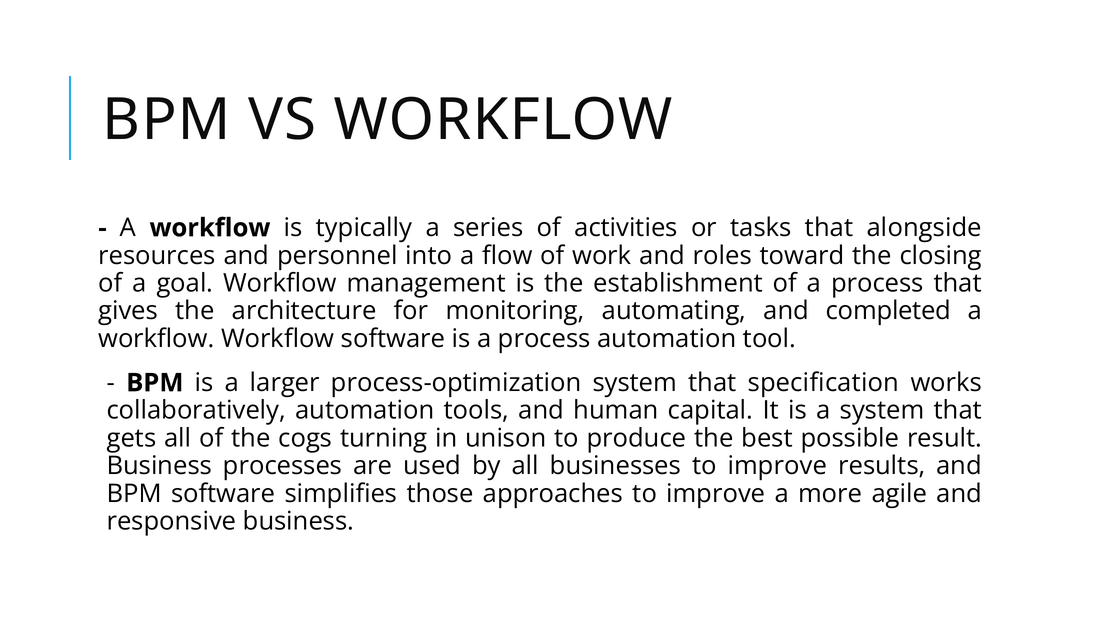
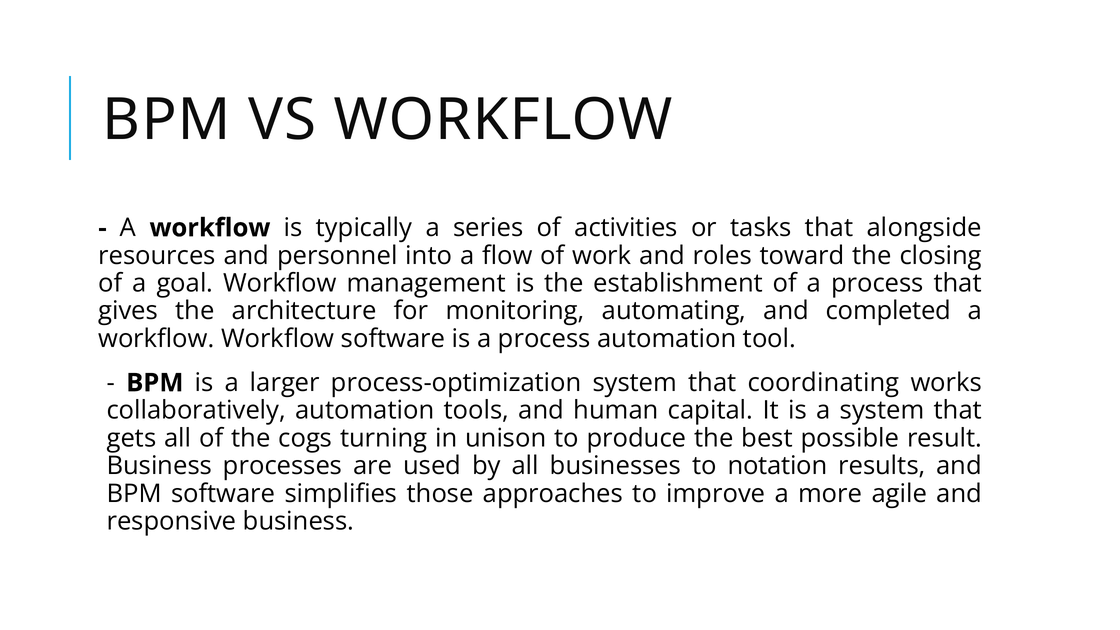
specification: specification -> coordinating
businesses to improve: improve -> notation
